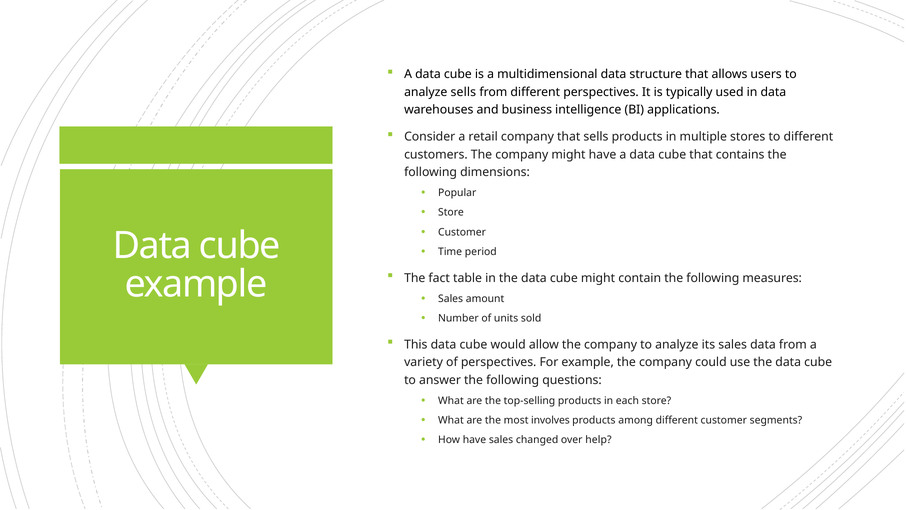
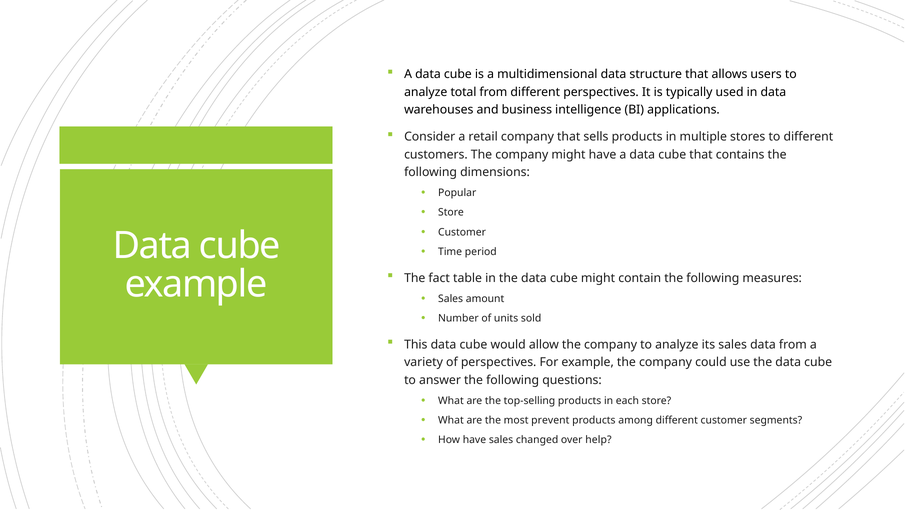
analyze sells: sells -> total
involves: involves -> prevent
